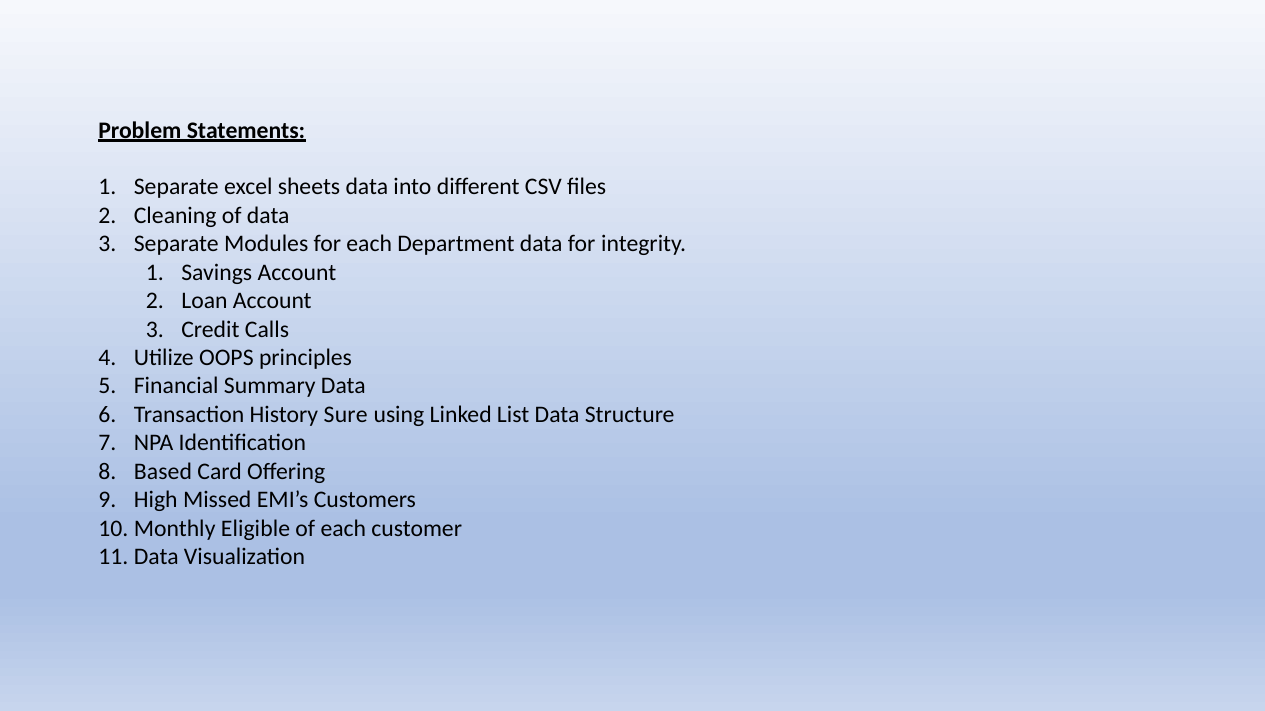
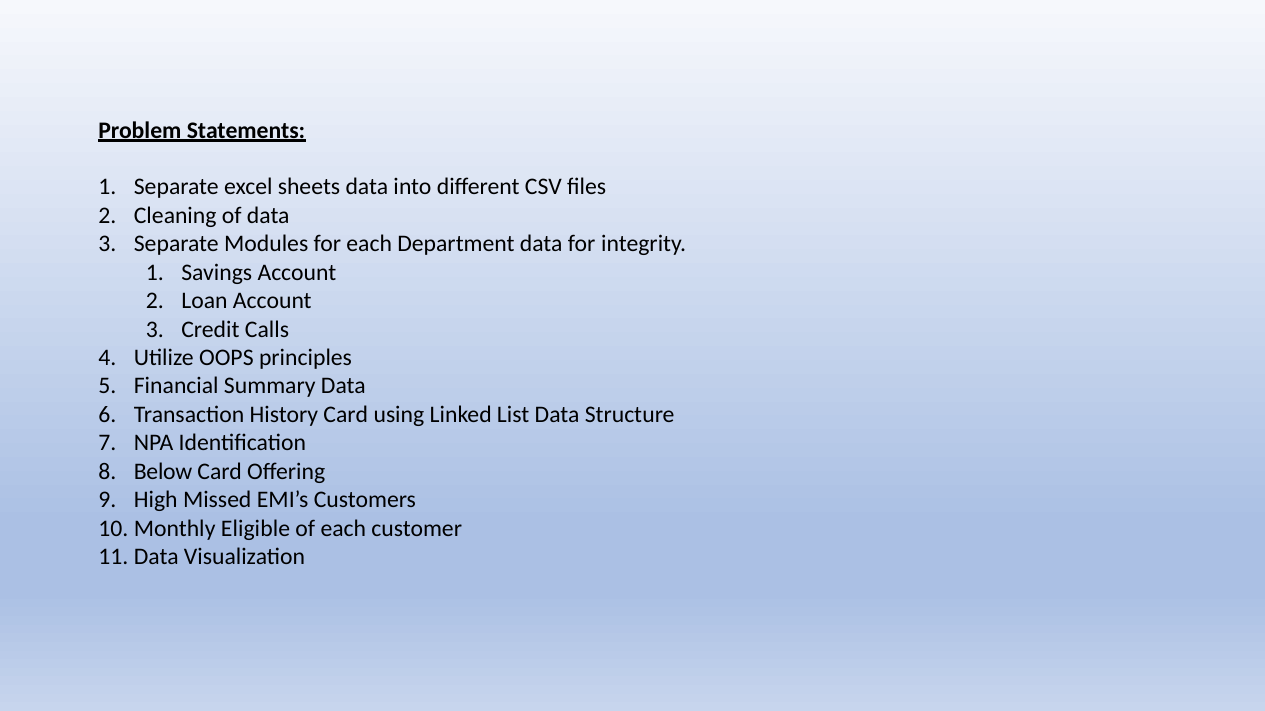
History Sure: Sure -> Card
Based: Based -> Below
